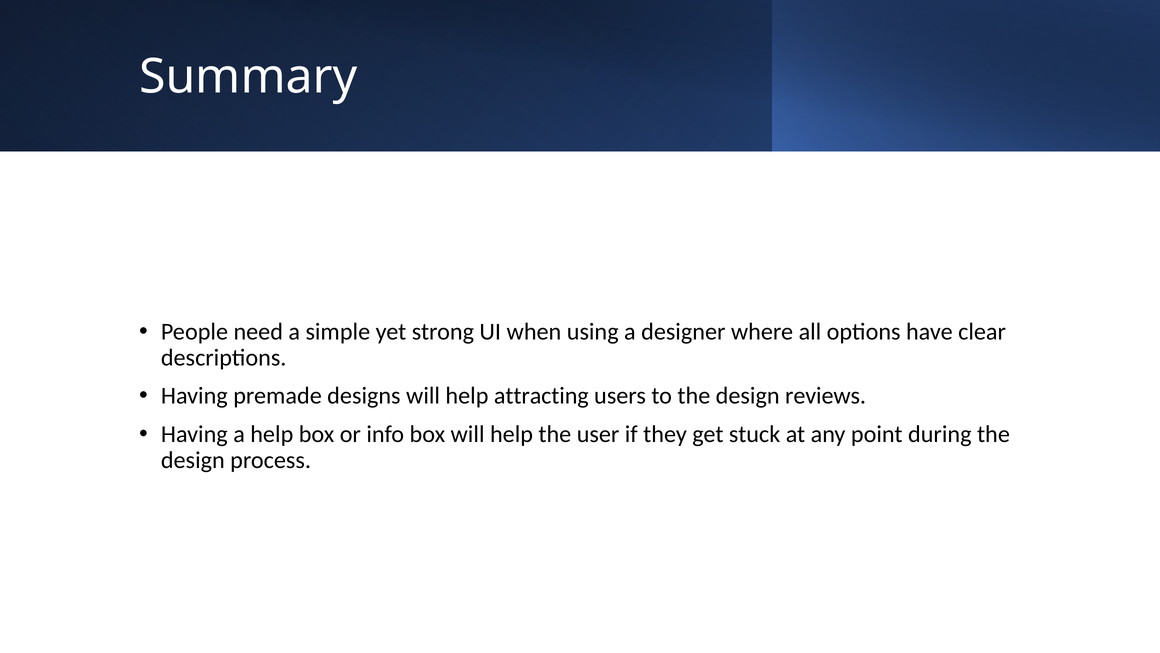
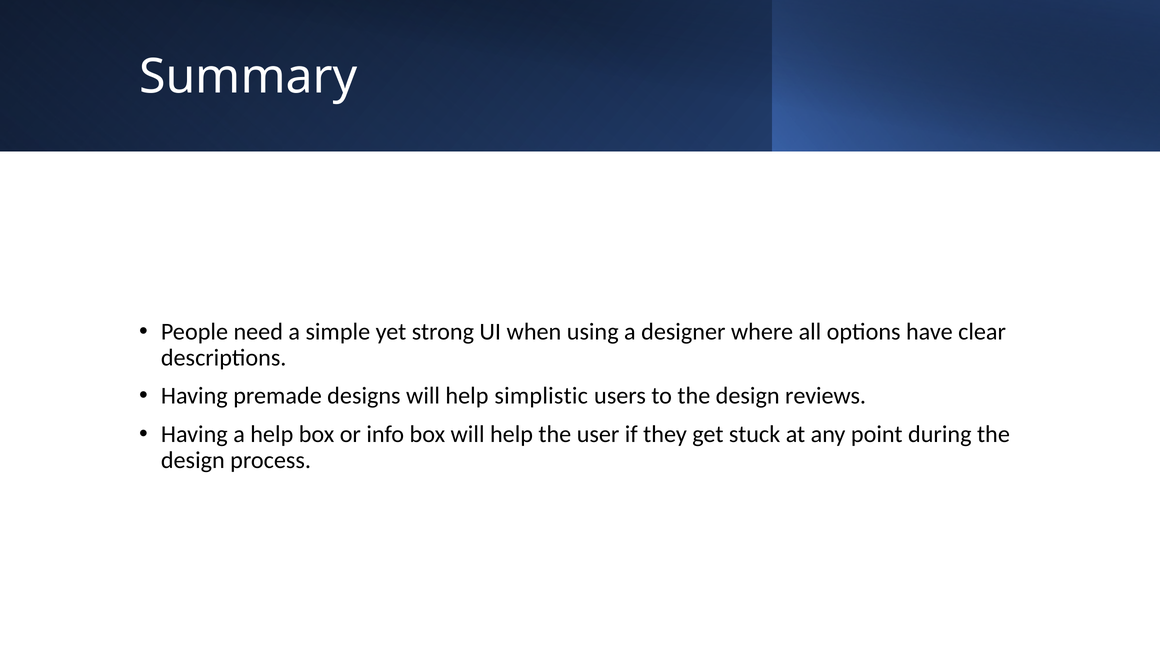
attracting: attracting -> simplistic
